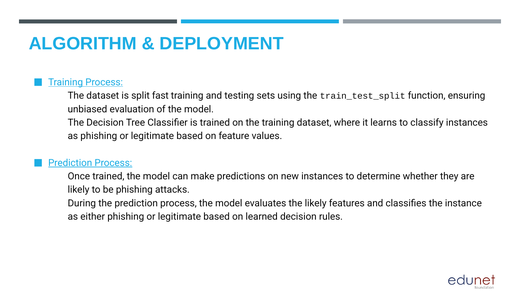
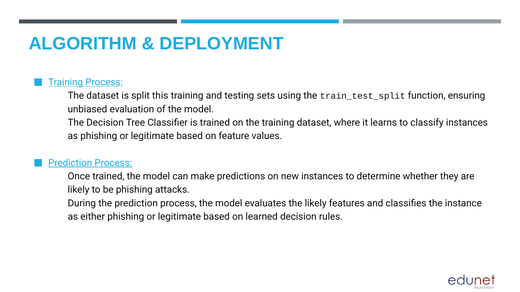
fast: fast -> this
